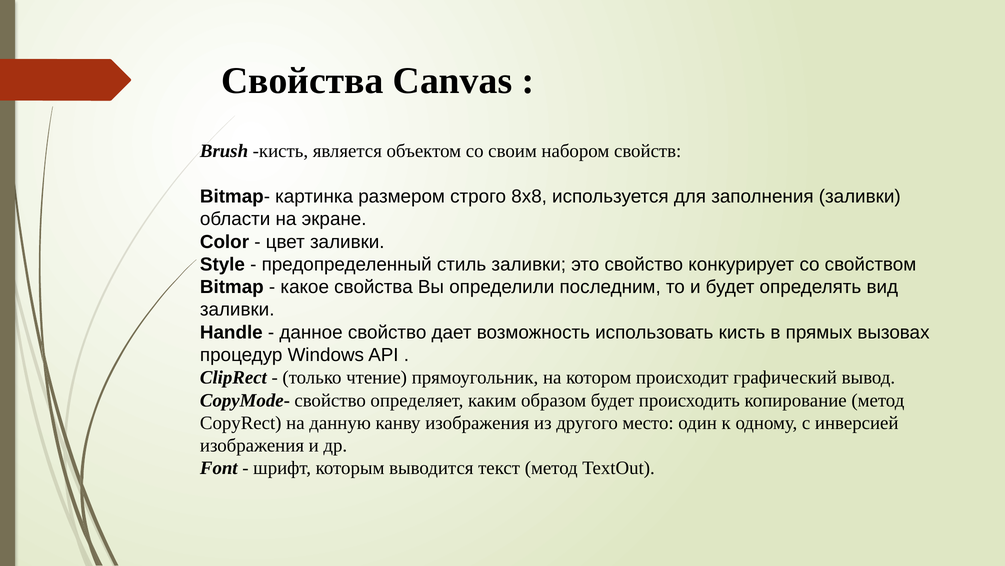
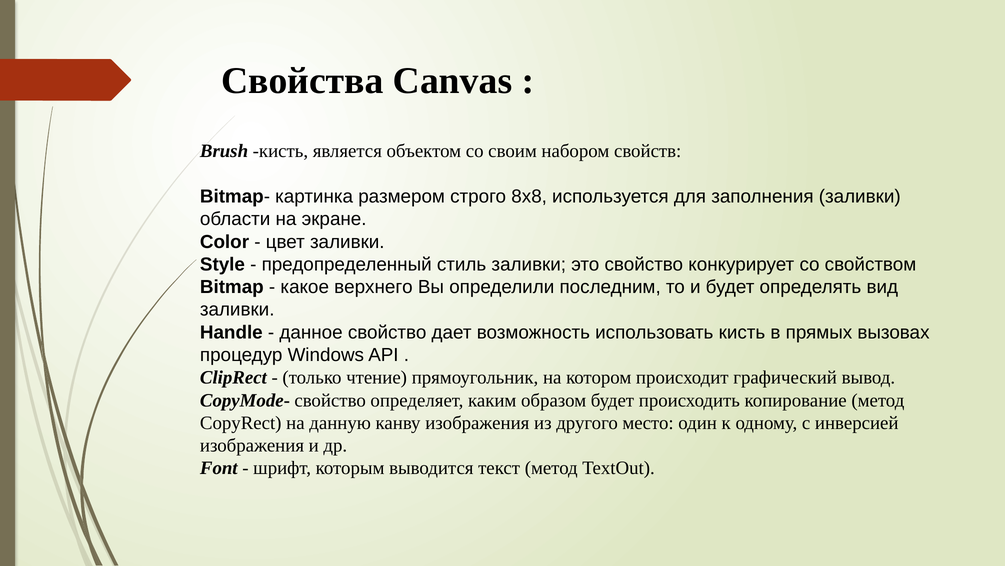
какое свойства: свойства -> верхнего
